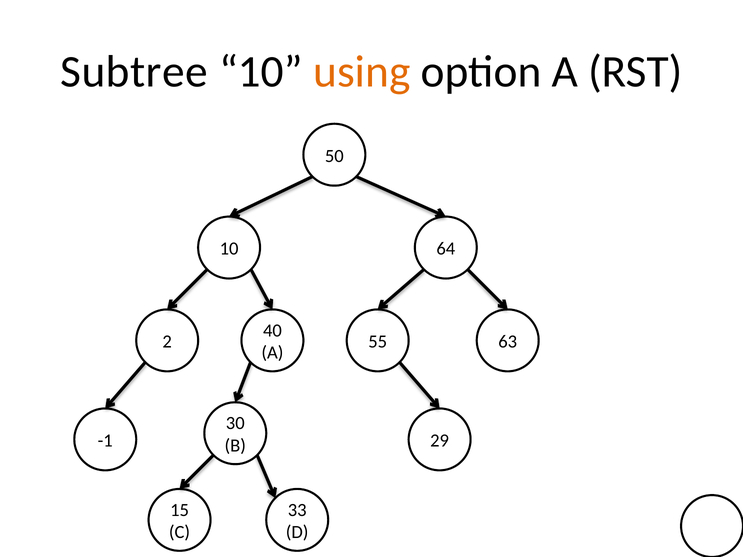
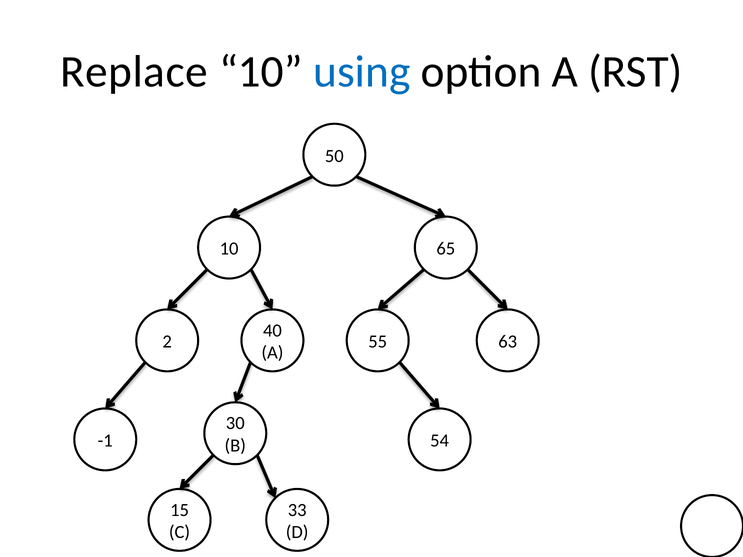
Subtree: Subtree -> Replace
using colour: orange -> blue
64: 64 -> 65
29: 29 -> 54
